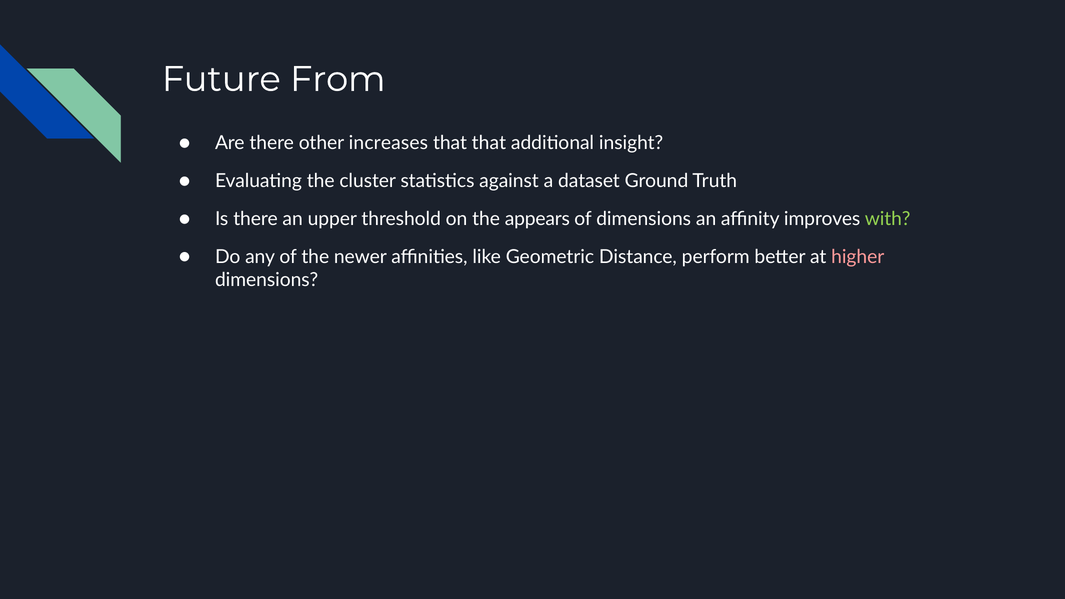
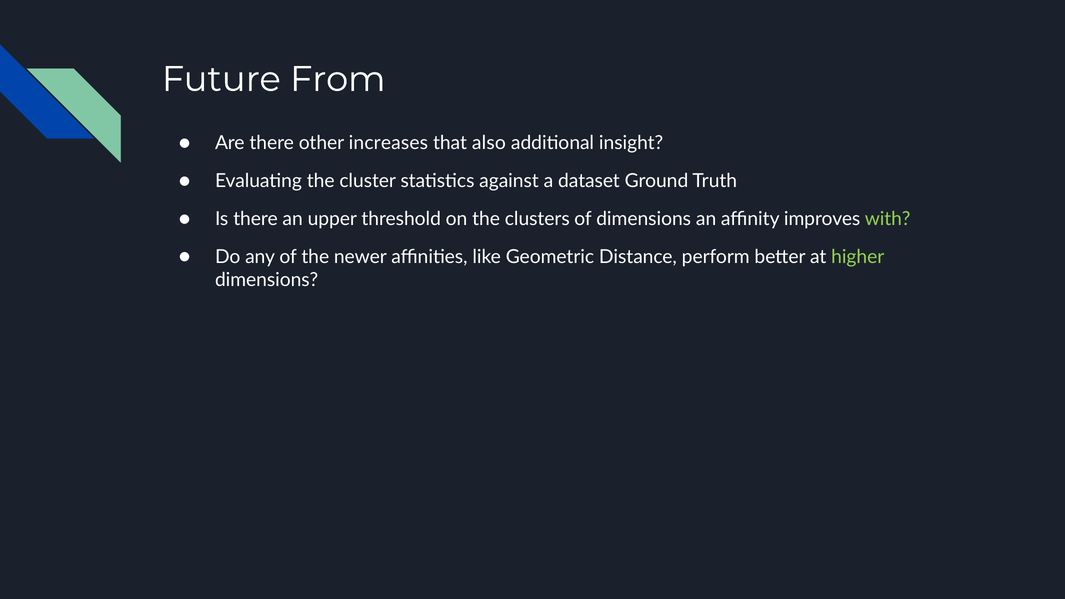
that that: that -> also
appears: appears -> clusters
higher colour: pink -> light green
